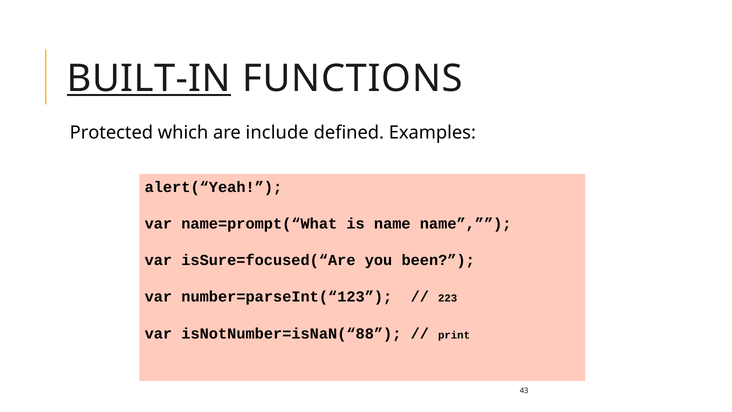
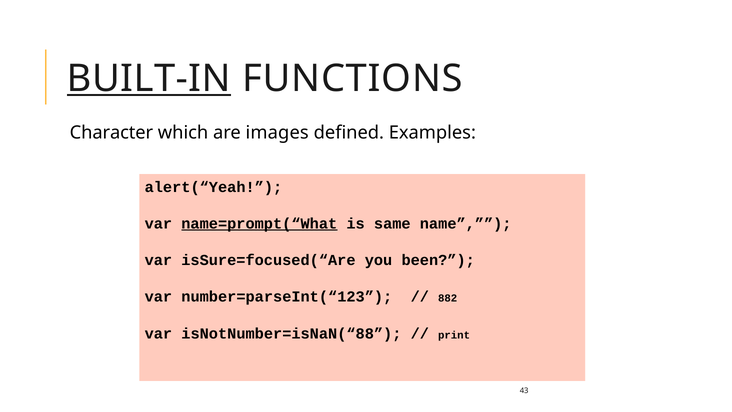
Protected: Protected -> Character
include: include -> images
name=prompt(“What underline: none -> present
is name: name -> same
223: 223 -> 882
